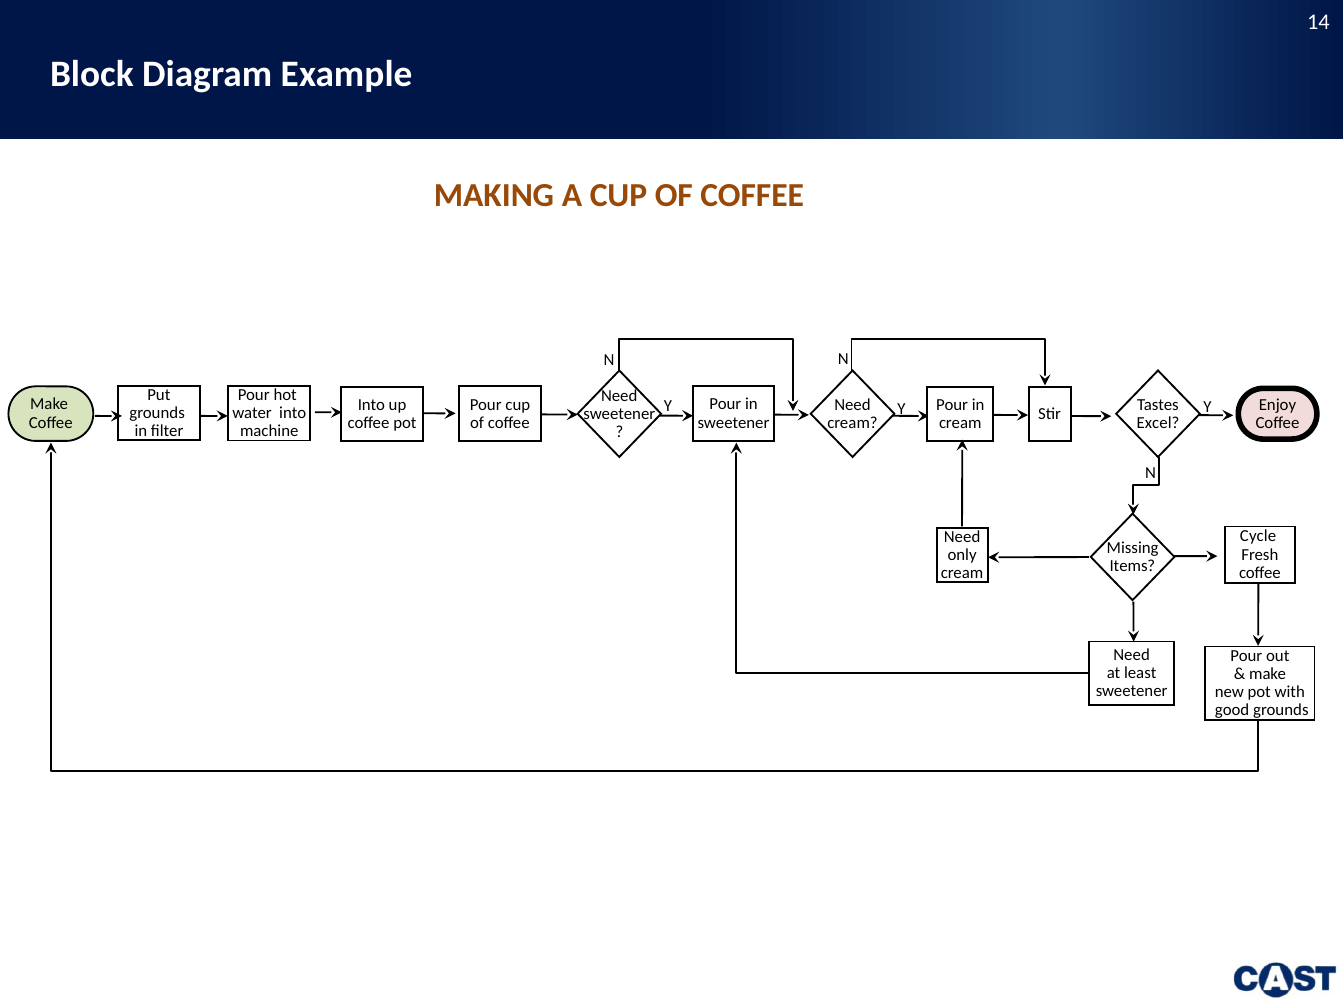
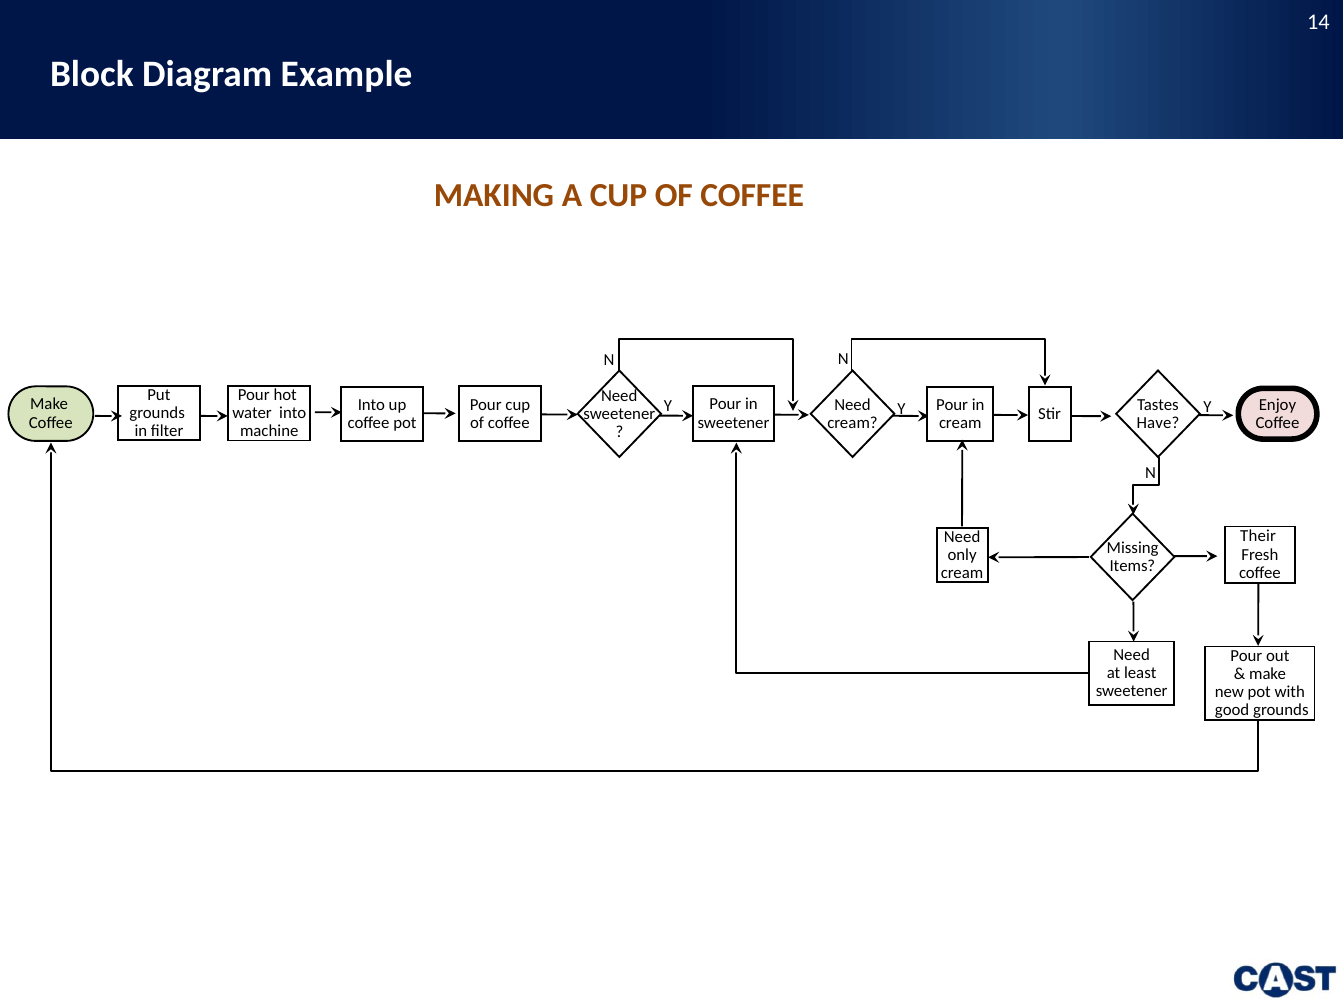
Excel: Excel -> Have
Cycle: Cycle -> Their
